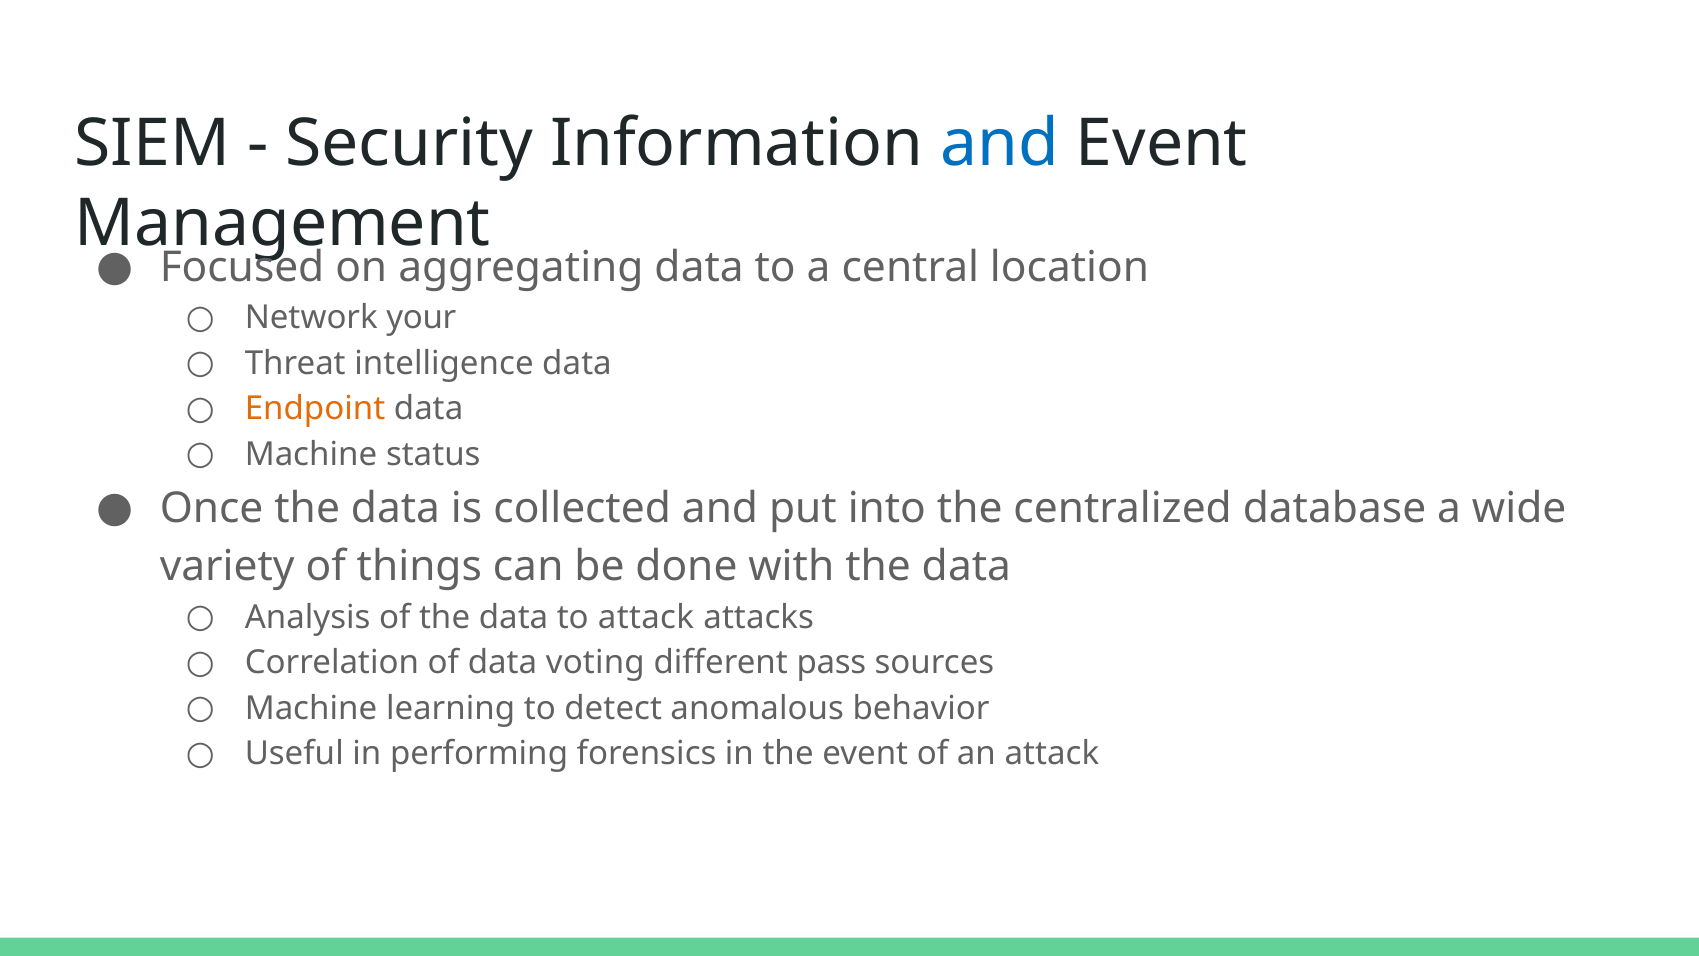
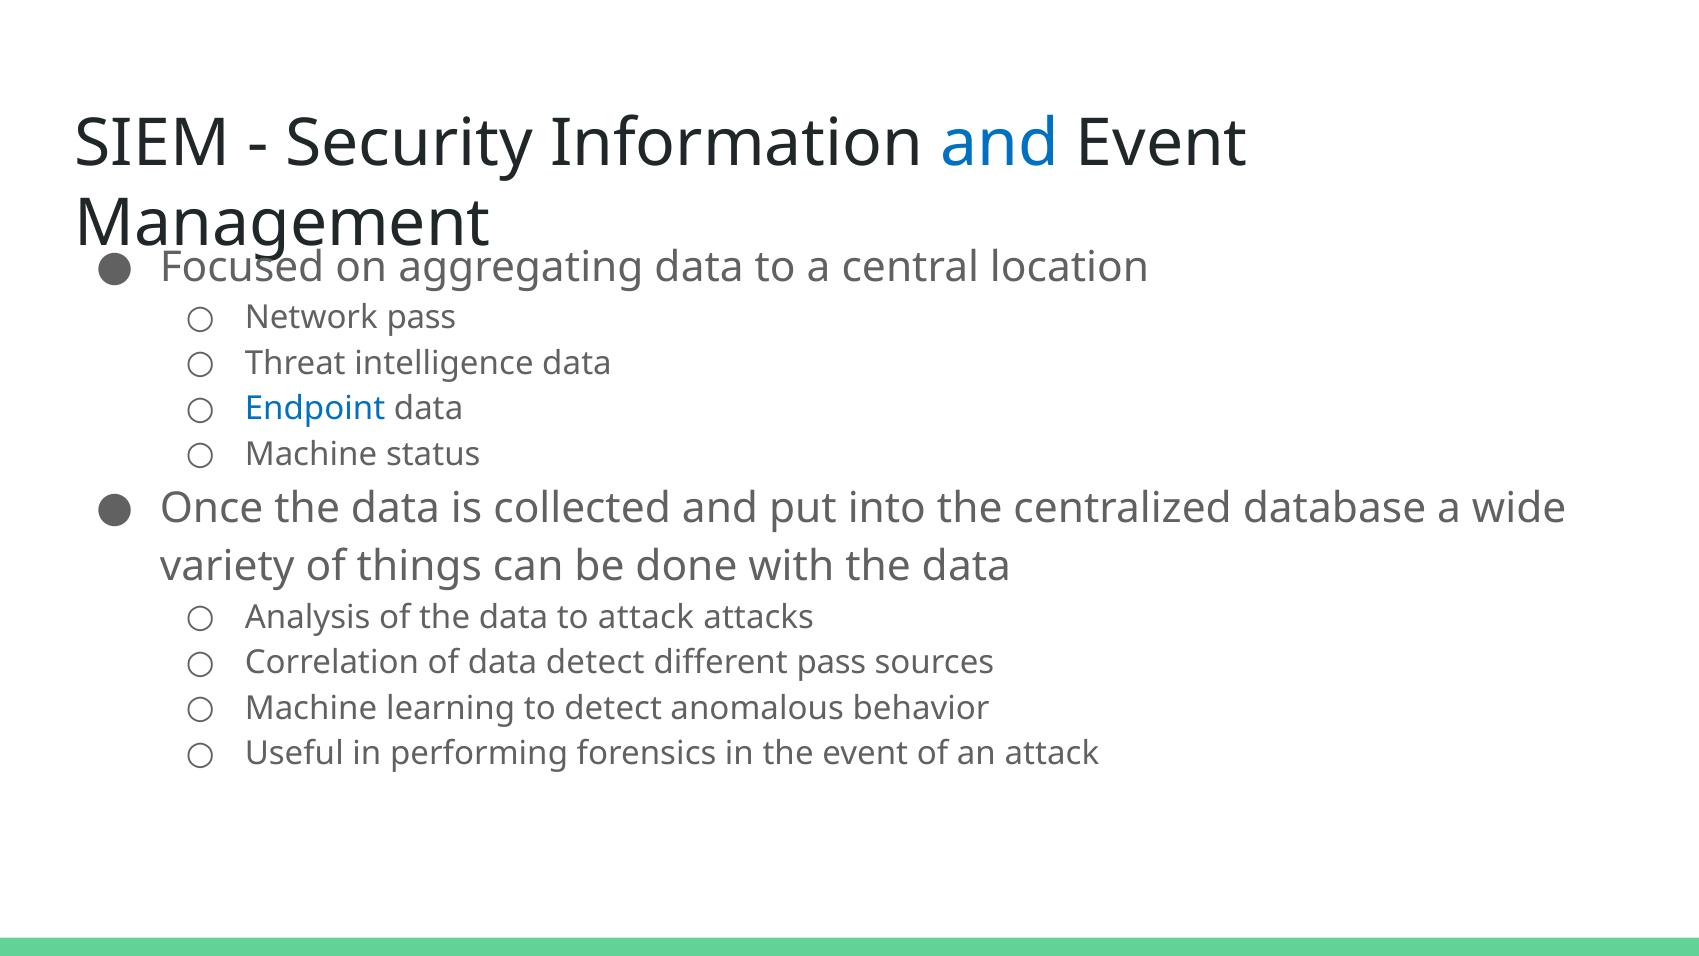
Network your: your -> pass
Endpoint colour: orange -> blue
data voting: voting -> detect
